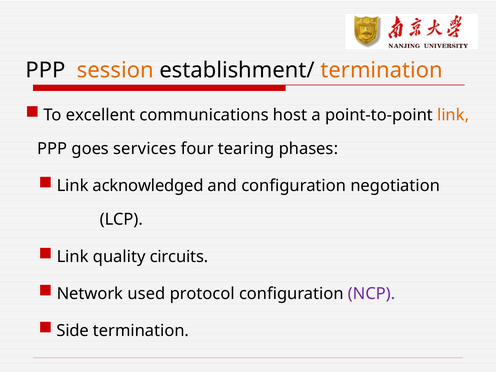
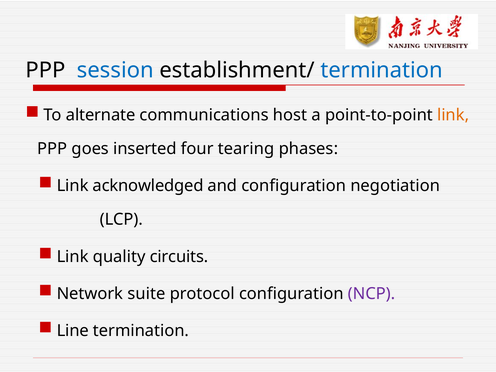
session colour: orange -> blue
termination at (382, 70) colour: orange -> blue
excellent: excellent -> alternate
services: services -> inserted
used: used -> suite
Side: Side -> Line
